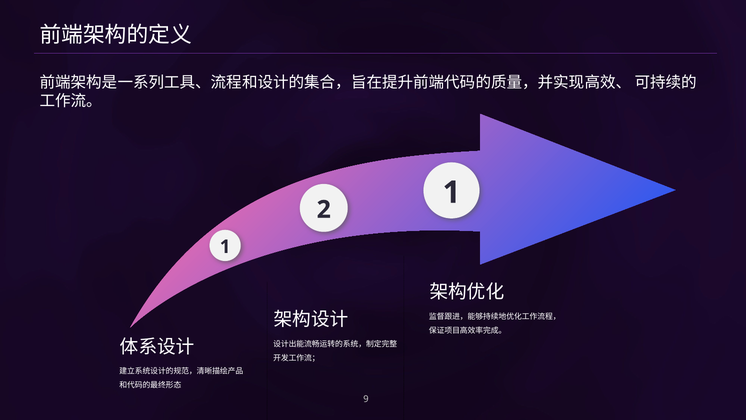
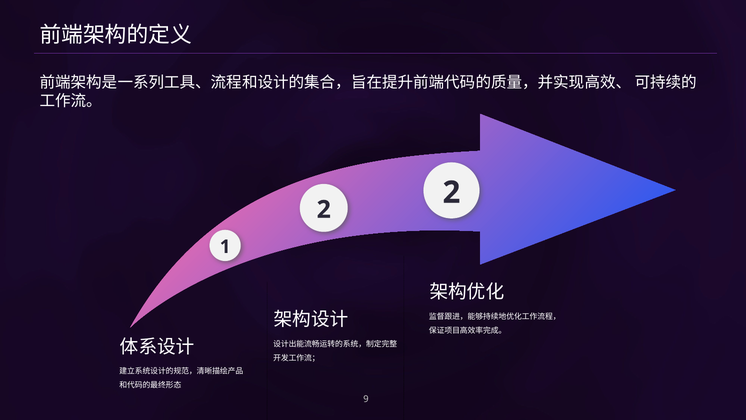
2 1: 1 -> 2
